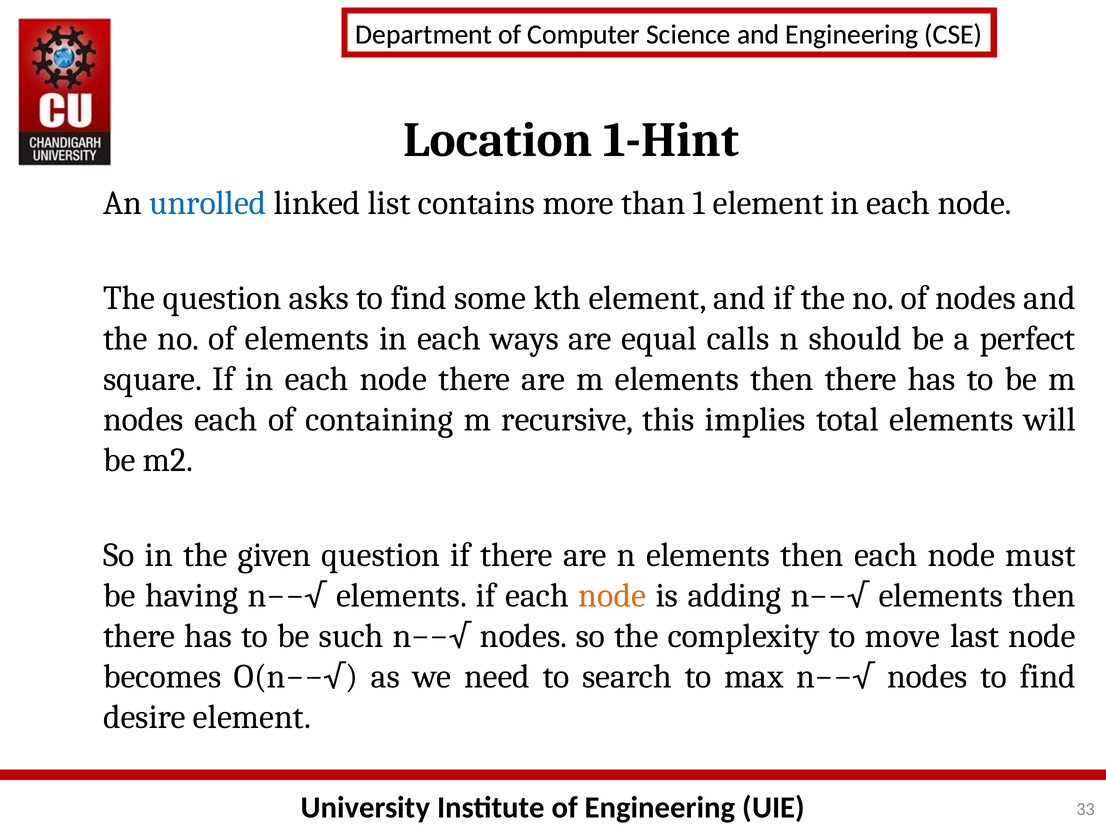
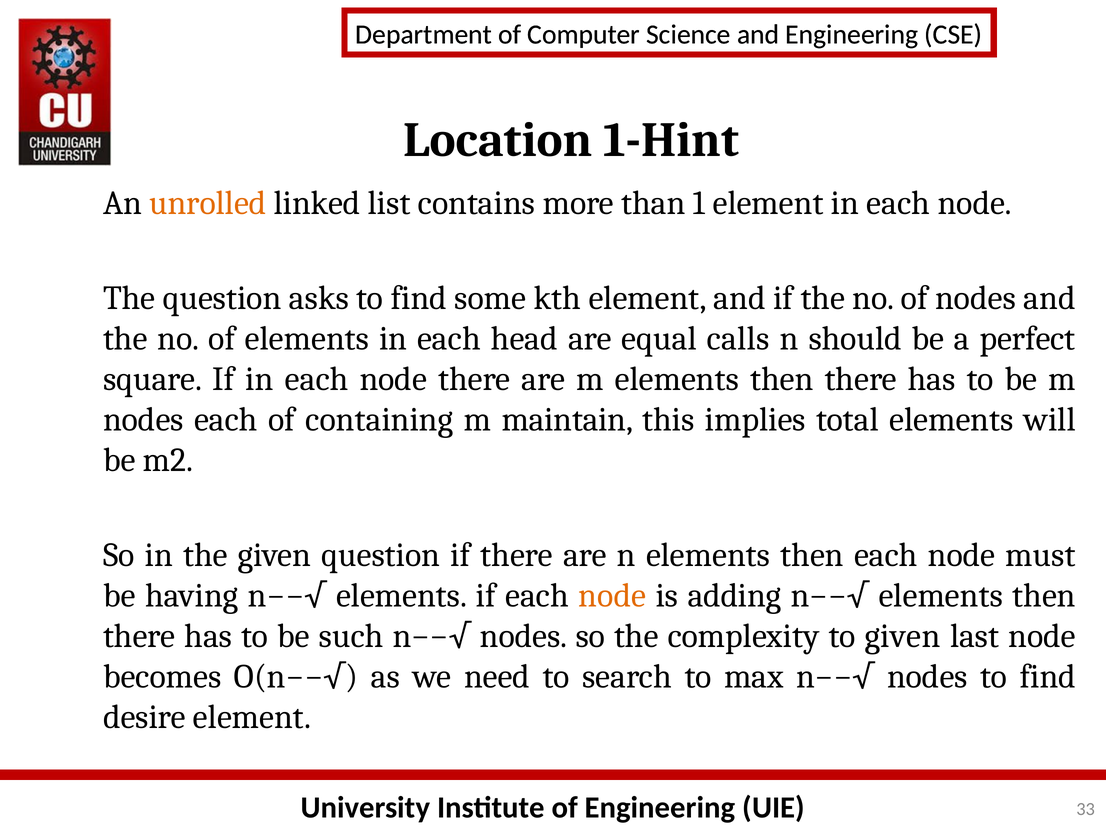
unrolled colour: blue -> orange
ways: ways -> head
recursive: recursive -> maintain
to move: move -> given
